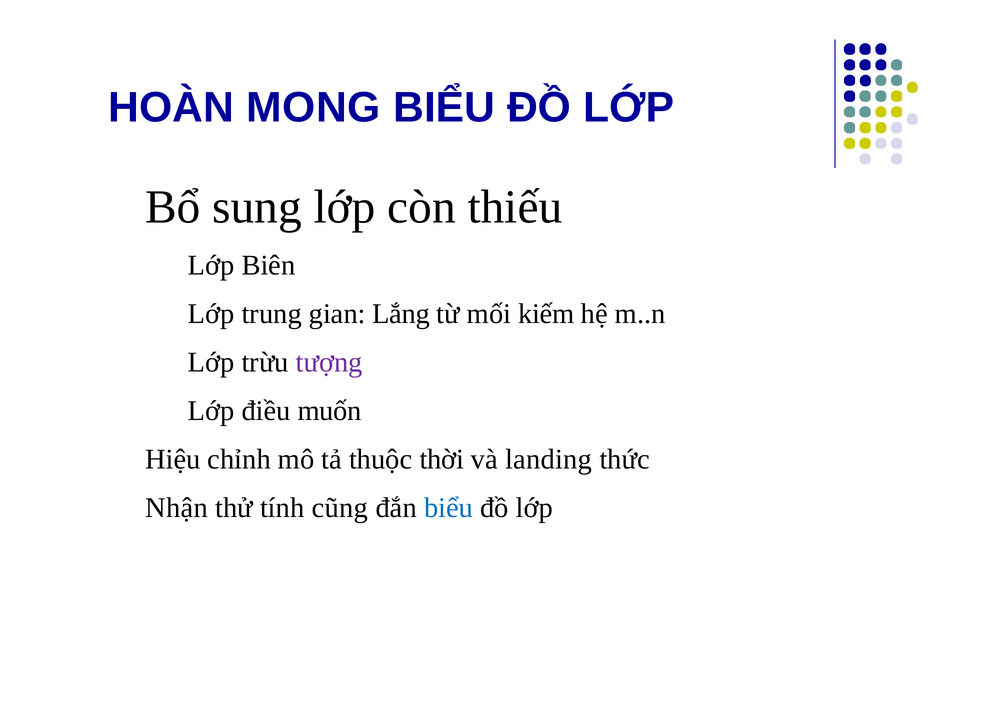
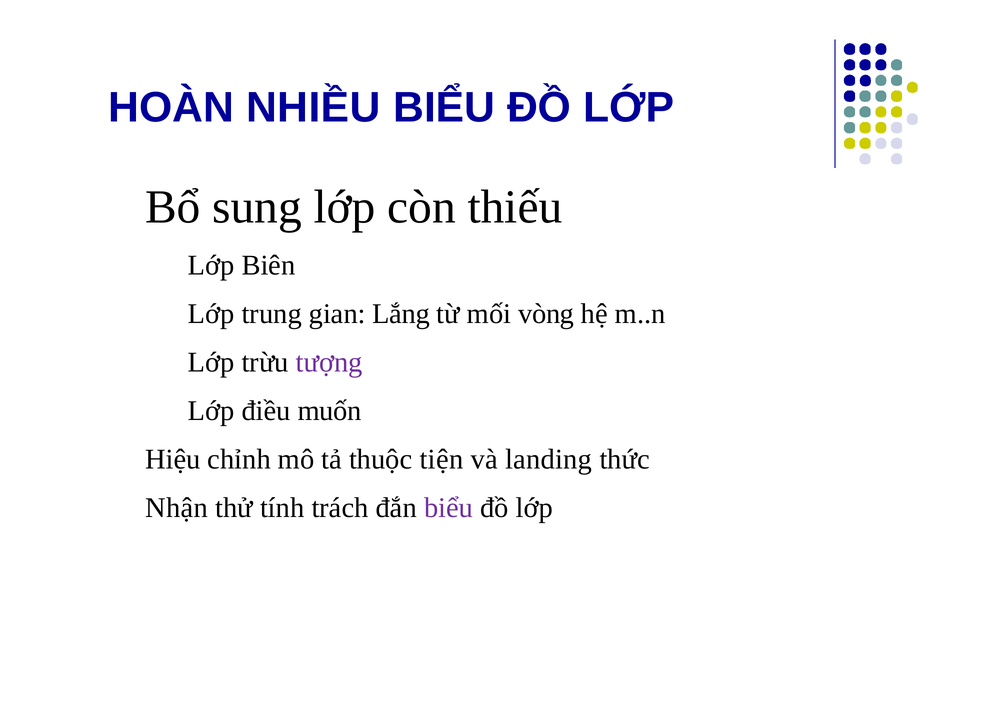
MONG: MONG -> NHIỀU
kiếm: kiếm -> vòng
thời: thời -> tiện
cũng: cũng -> trách
biểu at (449, 508) colour: blue -> purple
